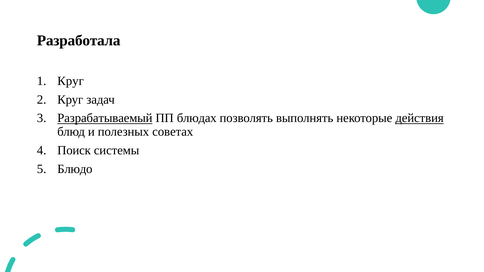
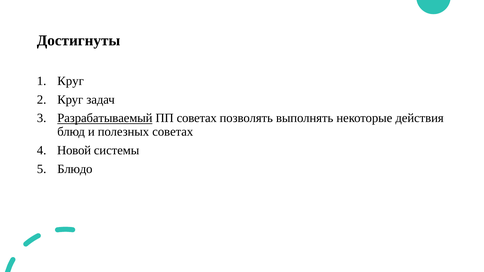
Разработала: Разработала -> Достигнуты
ПП блюдах: блюдах -> советах
действия underline: present -> none
Поиск: Поиск -> Новой
